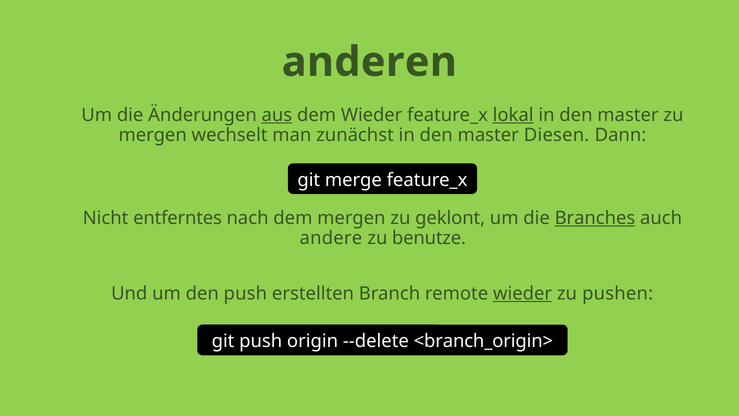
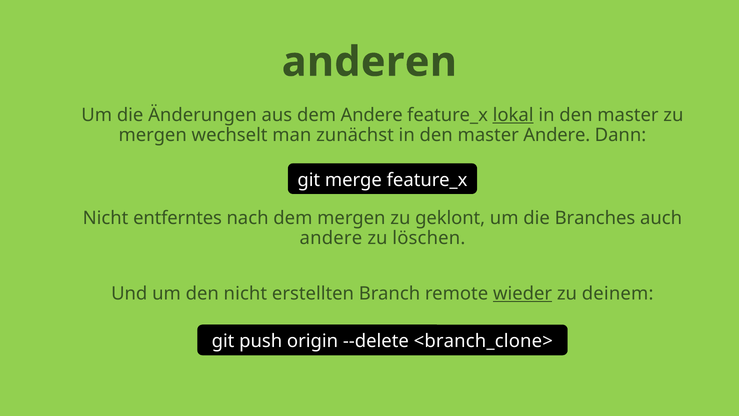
aus underline: present -> none
dem Wieder: Wieder -> Andere
master Diesen: Diesen -> Andere
Branches underline: present -> none
benutze: benutze -> löschen
den push: push -> nicht
pushen: pushen -> deinem
<branch_origin>: <branch_origin> -> <branch_clone>
